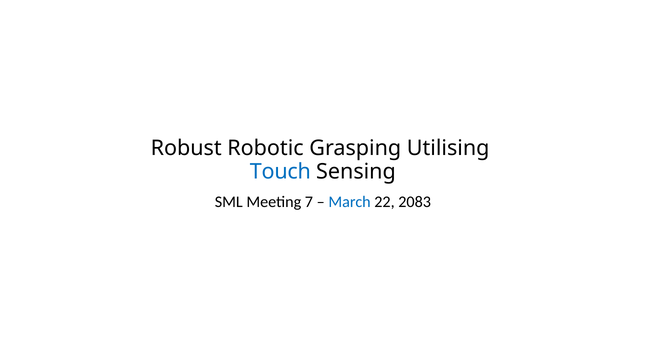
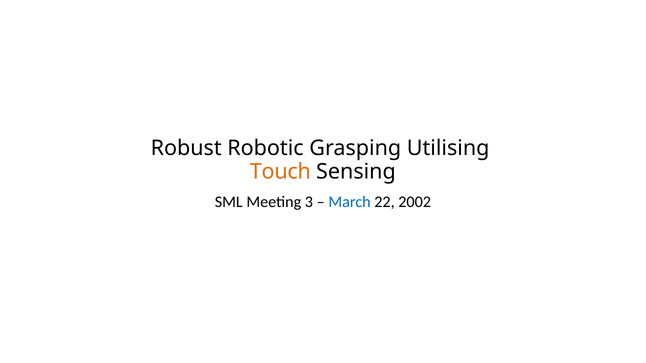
Touch colour: blue -> orange
7: 7 -> 3
2083: 2083 -> 2002
